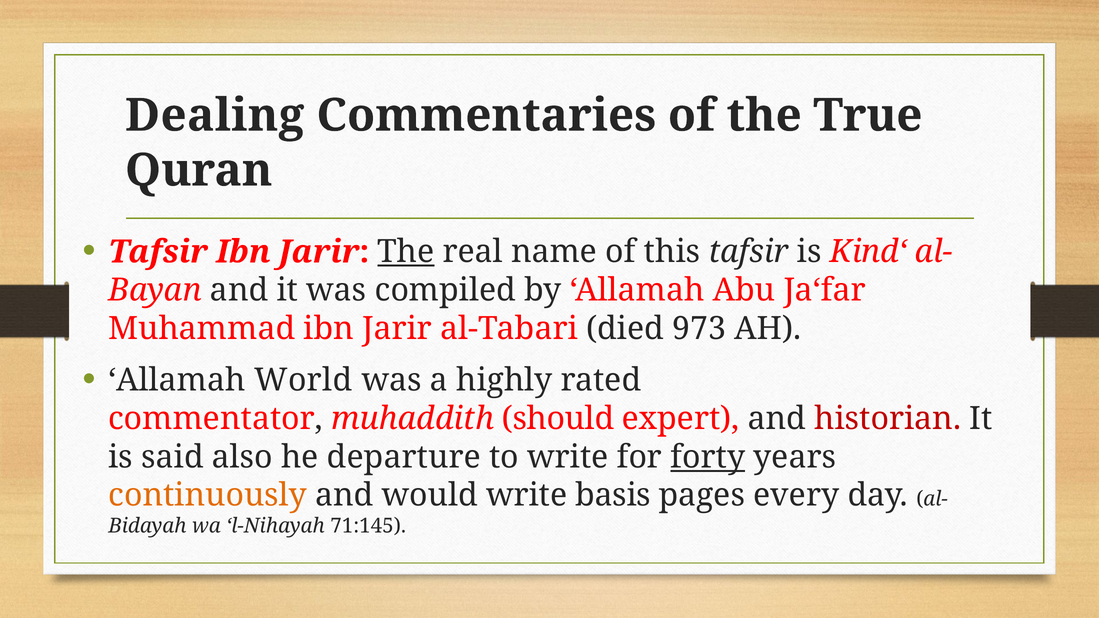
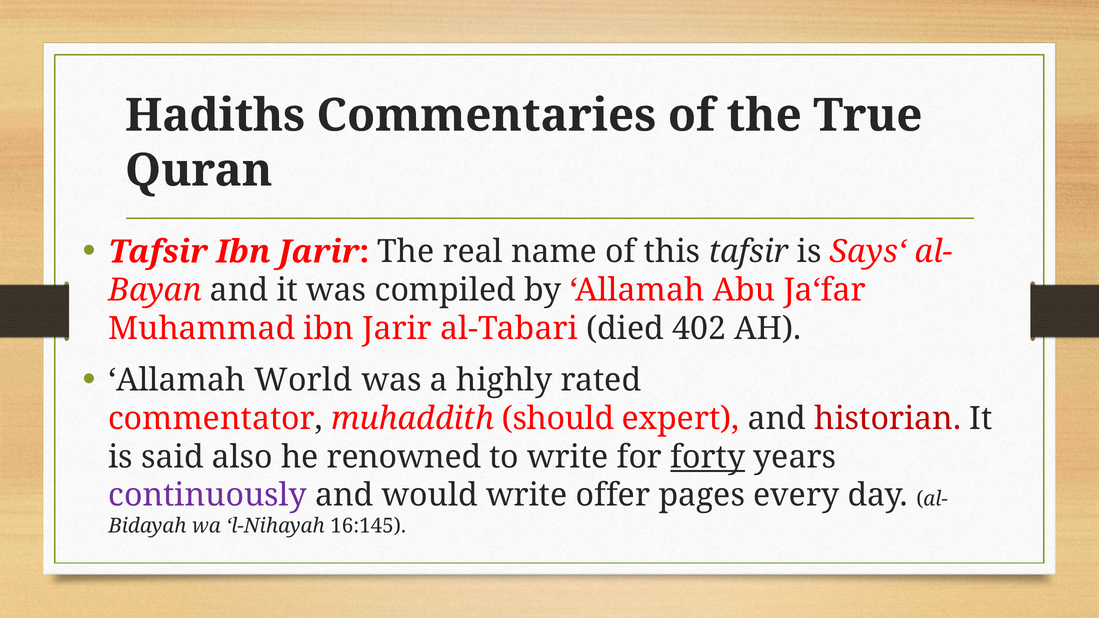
Dealing: Dealing -> Hadiths
The at (406, 252) underline: present -> none
Kind‘: Kind‘ -> Says‘
973: 973 -> 402
departure: departure -> renowned
continuously colour: orange -> purple
basis: basis -> offer
71:145: 71:145 -> 16:145
